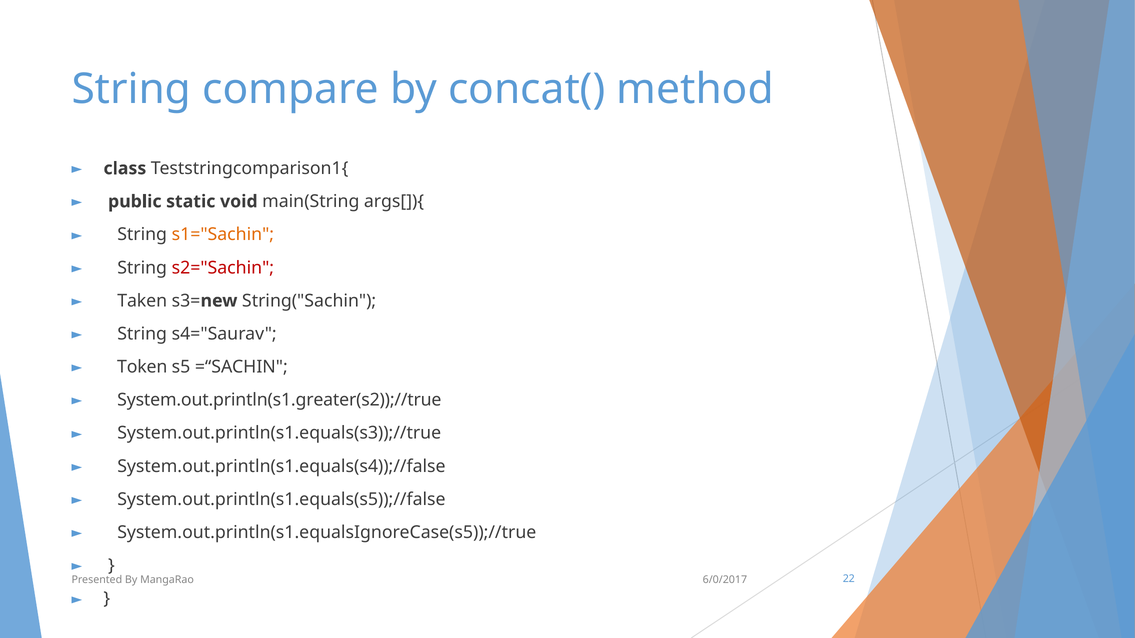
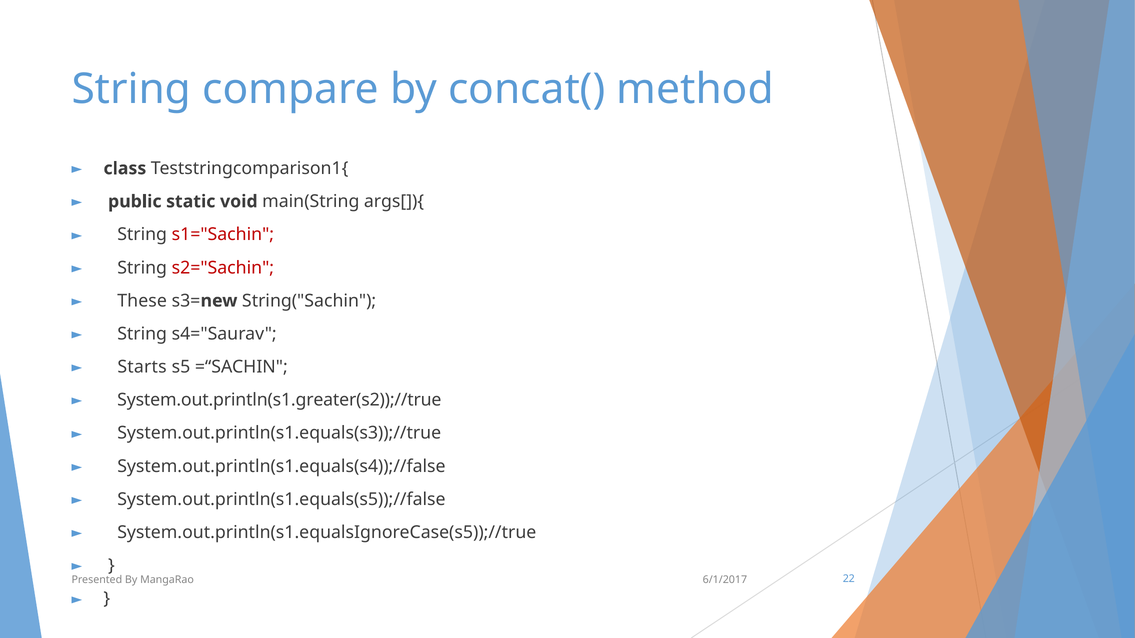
s1="Sachin colour: orange -> red
Taken: Taken -> These
Token: Token -> Starts
6/0/2017: 6/0/2017 -> 6/1/2017
